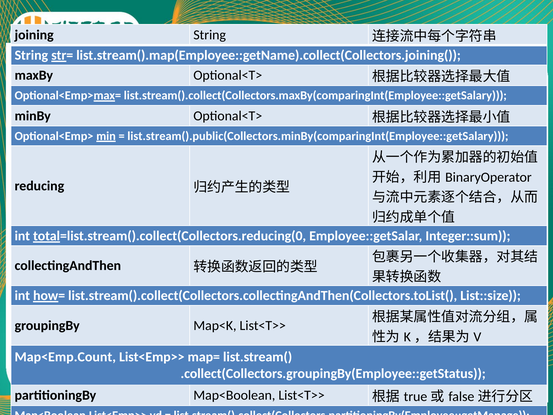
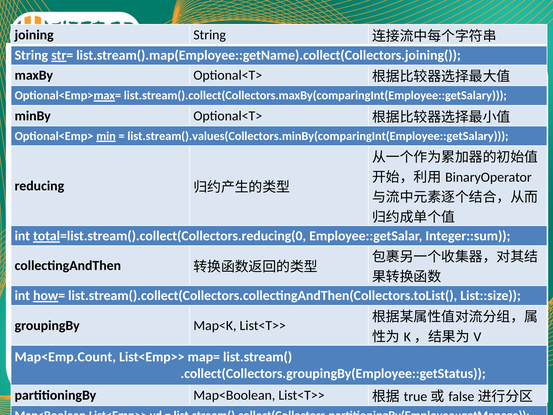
list.stream().public(Collectors.minBy(comparingInt(Employee::getSalary: list.stream().public(Collectors.minBy(comparingInt(Employee::getSalary -> list.stream().values(Collectors.minBy(comparingInt(Employee::getSalary
